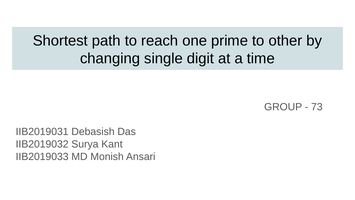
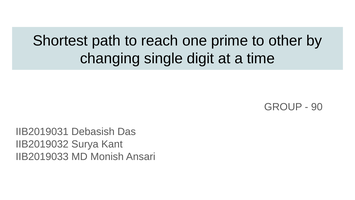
73: 73 -> 90
